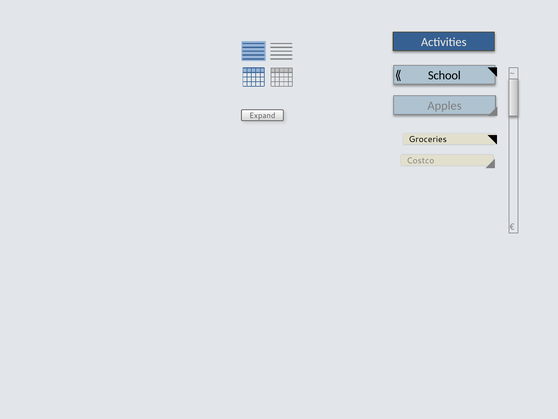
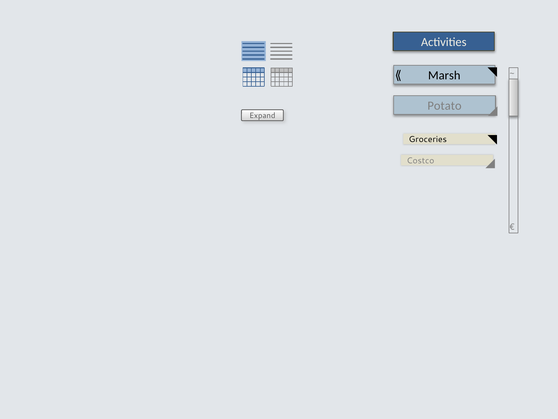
School: School -> Marsh
Apples: Apples -> Potato
